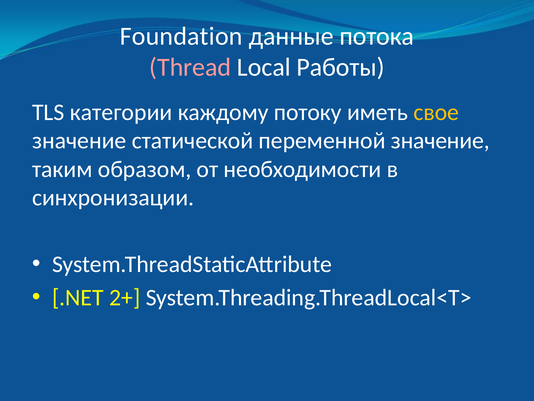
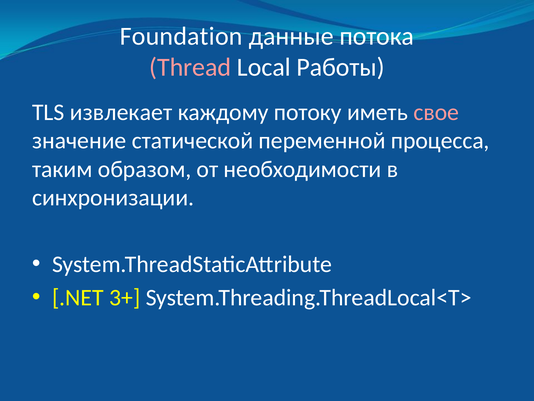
категории: категории -> извлекает
свое colour: yellow -> pink
переменной значение: значение -> процесса
2+: 2+ -> 3+
